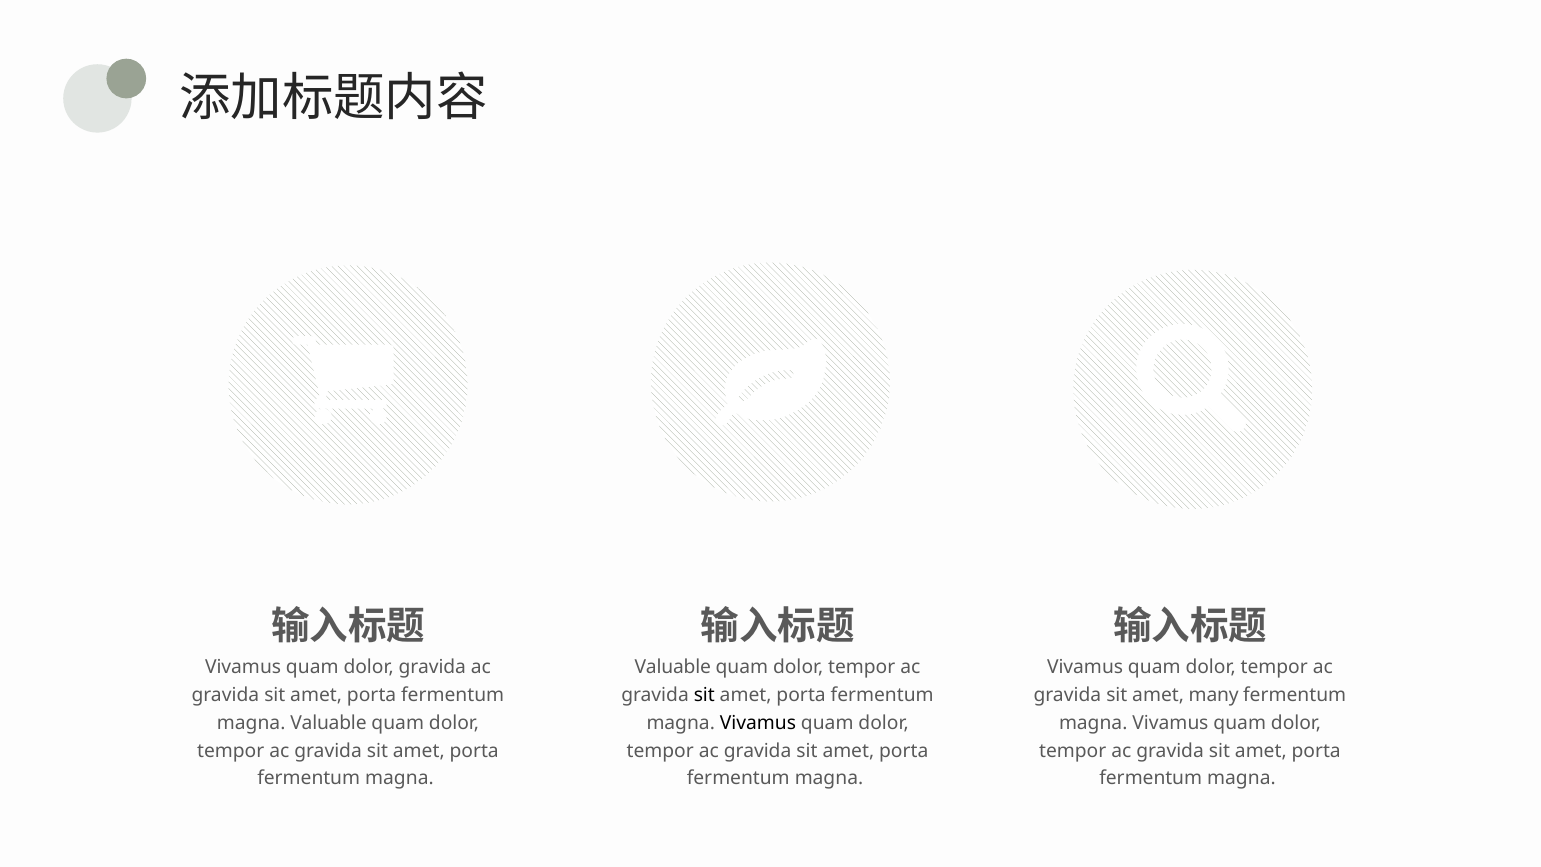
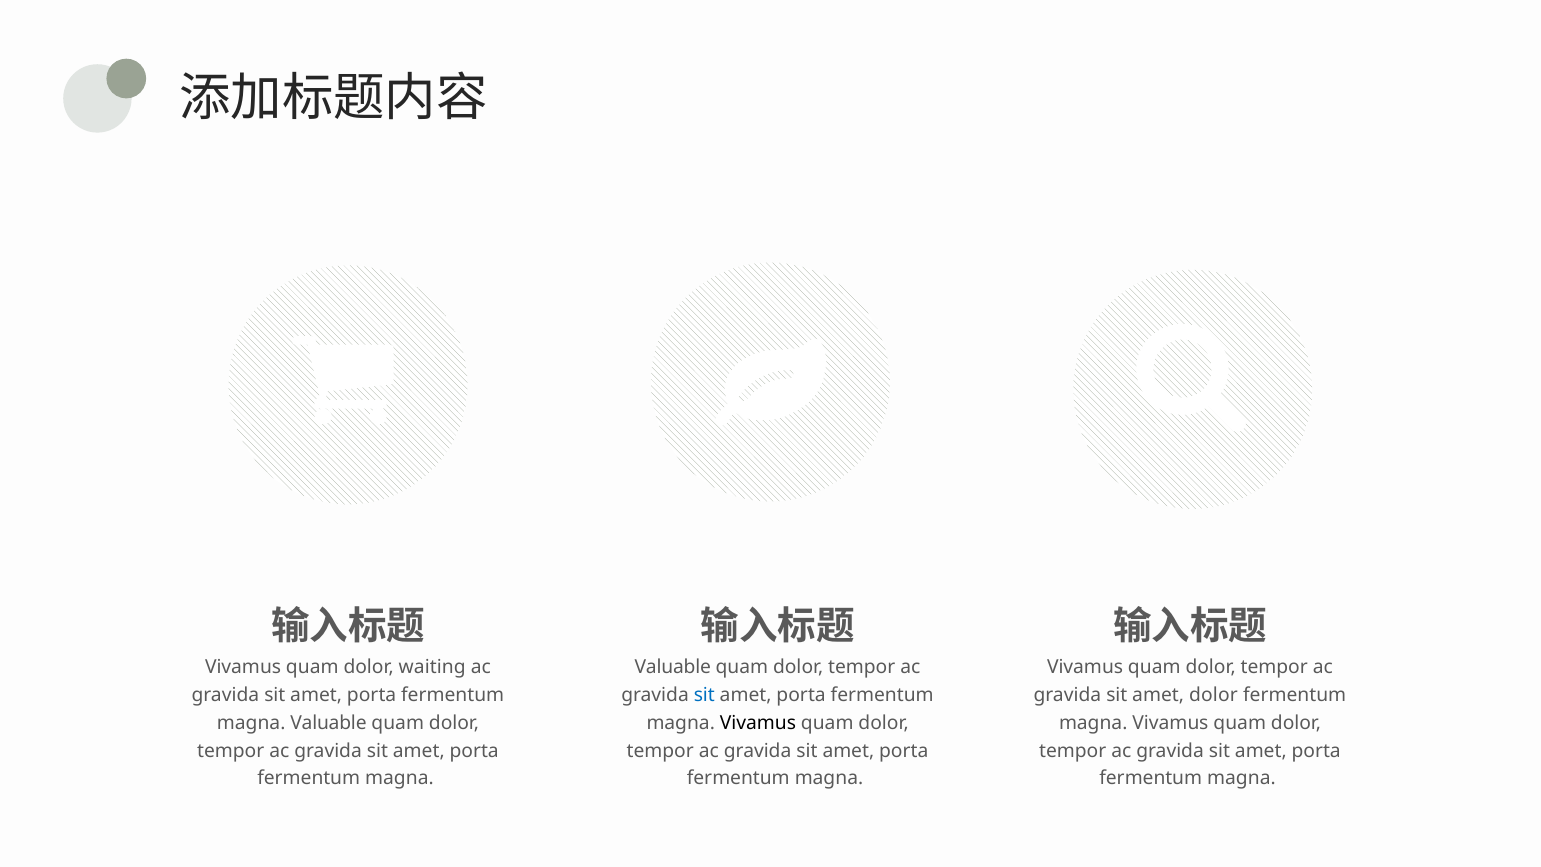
dolor gravida: gravida -> waiting
sit at (704, 695) colour: black -> blue
amet many: many -> dolor
